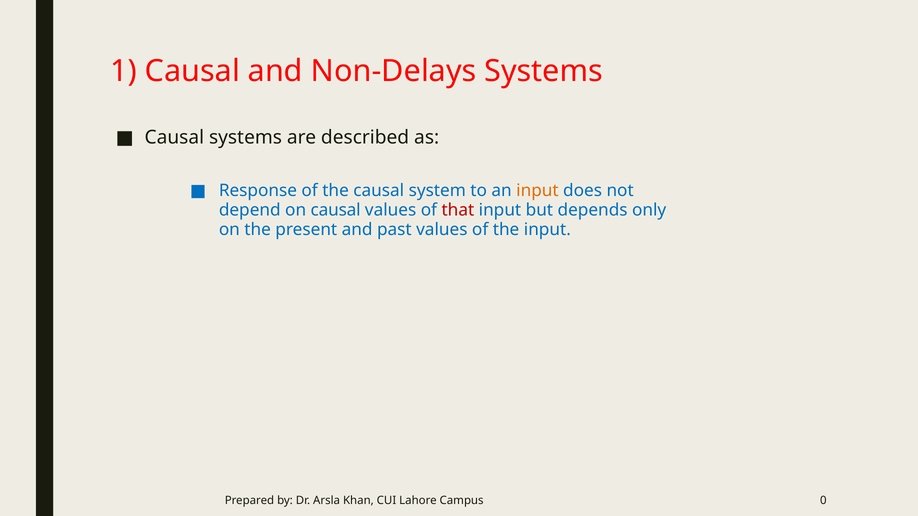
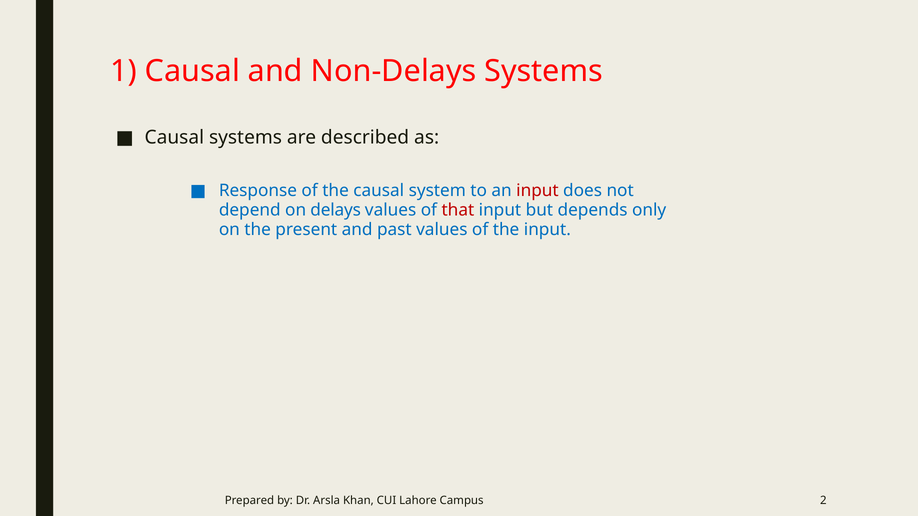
input at (537, 191) colour: orange -> red
on causal: causal -> delays
0: 0 -> 2
